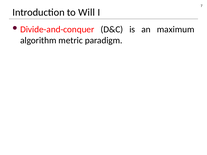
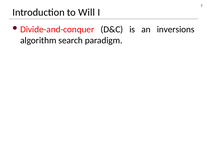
maximum: maximum -> inversions
metric: metric -> search
